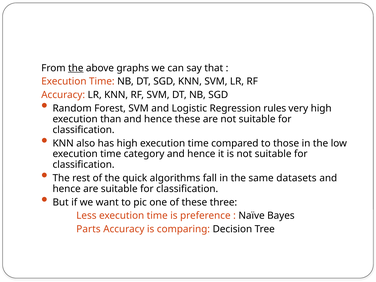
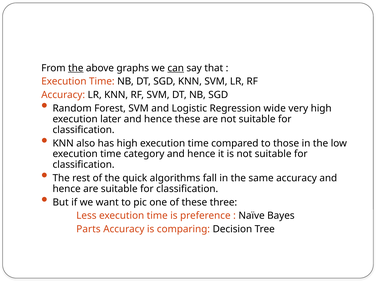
can underline: none -> present
rules: rules -> wide
than: than -> later
same datasets: datasets -> accuracy
